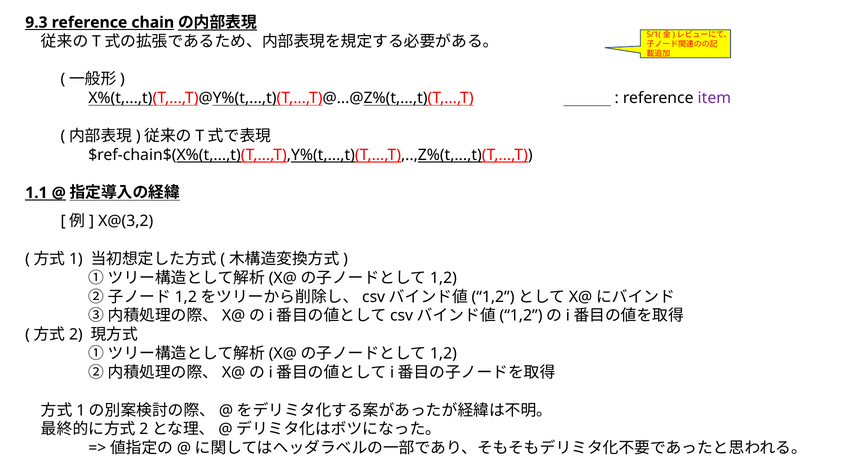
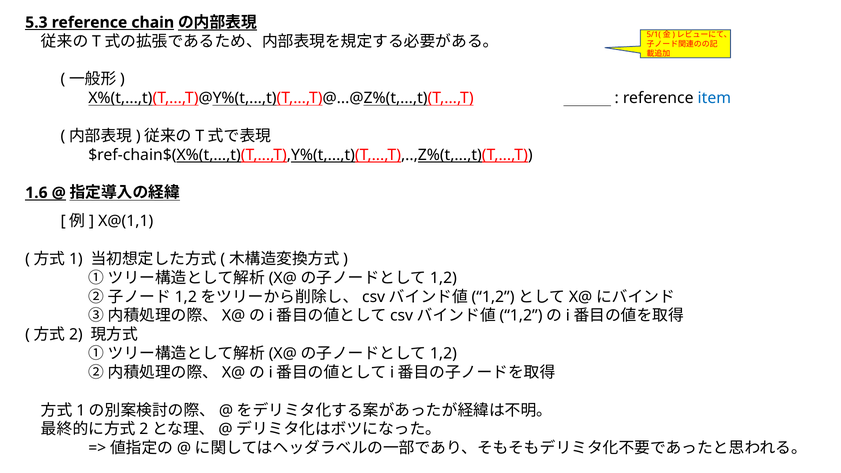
9.3: 9.3 -> 5.3
item colour: purple -> blue
1.1: 1.1 -> 1.6
X@(3,2: X@(3,2 -> X@(1,1
